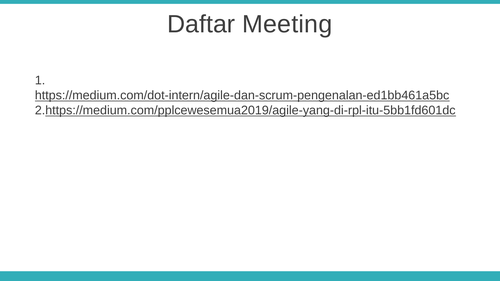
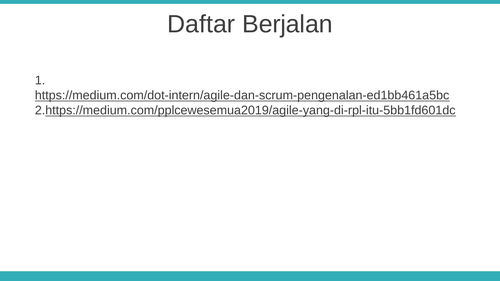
Meeting: Meeting -> Berjalan
